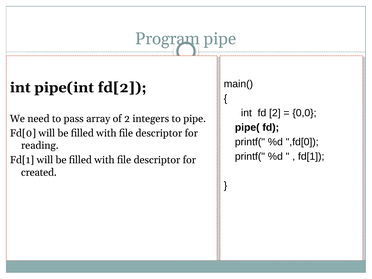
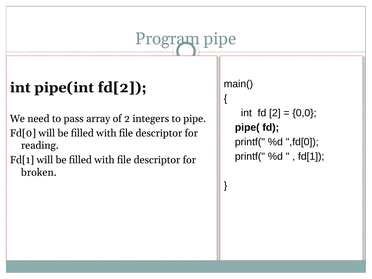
created: created -> broken
